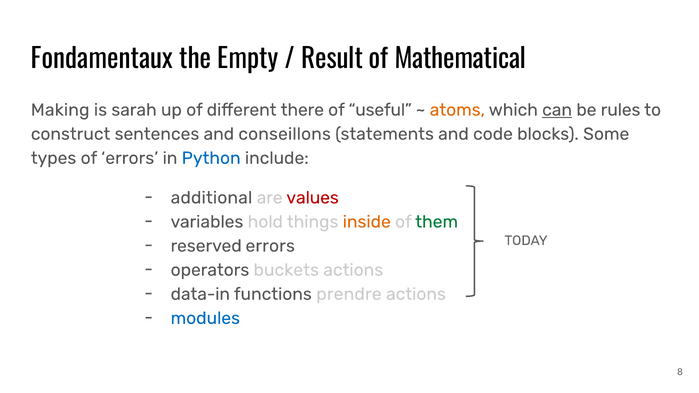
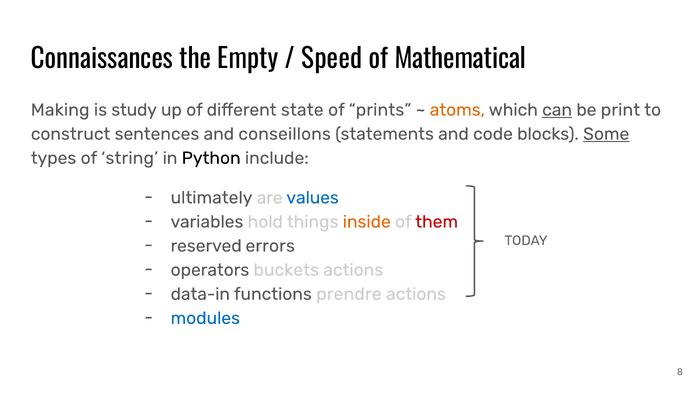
Fondamentaux: Fondamentaux -> Connaissances
Result: Result -> Speed
sarah: sarah -> study
there: there -> state
useful: useful -> prints
rules: rules -> print
Some underline: none -> present
of errors: errors -> string
Python colour: blue -> black
additional: additional -> ultimately
values colour: red -> blue
them colour: green -> red
